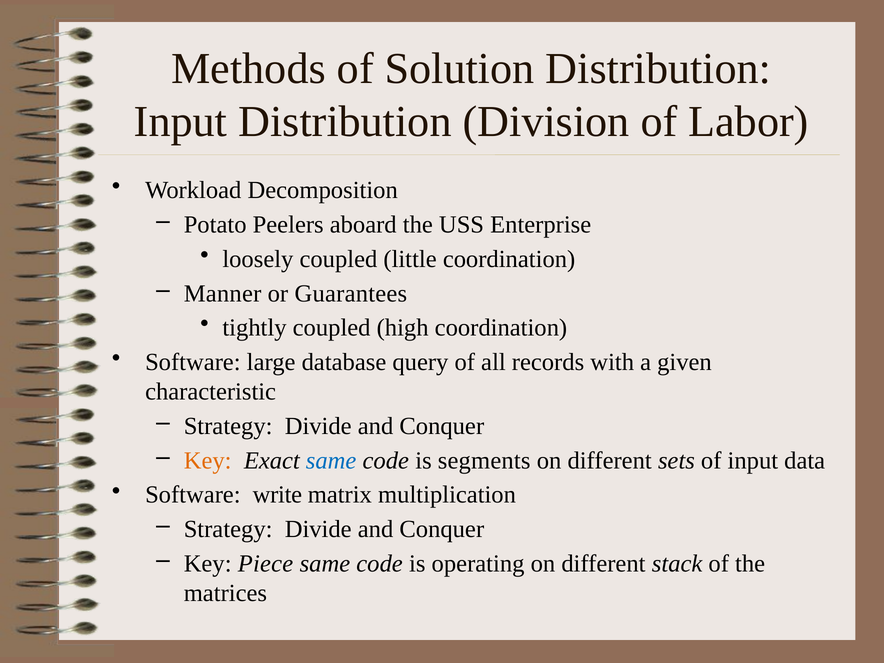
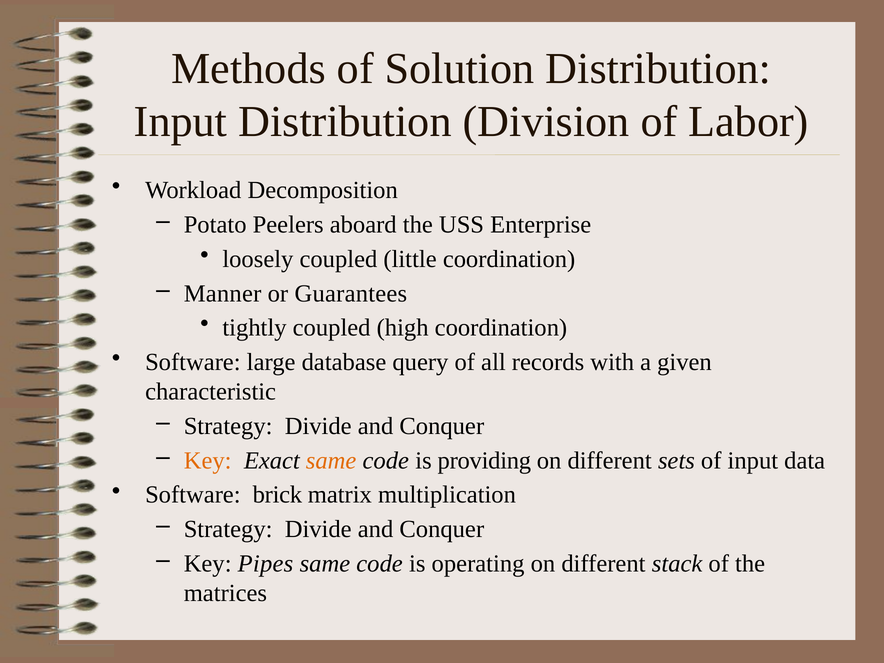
same at (331, 460) colour: blue -> orange
segments: segments -> providing
write: write -> brick
Piece: Piece -> Pipes
